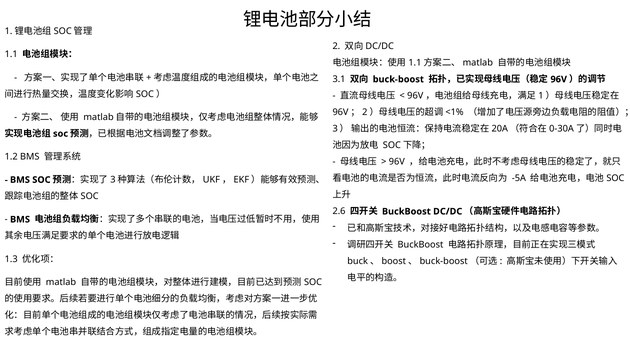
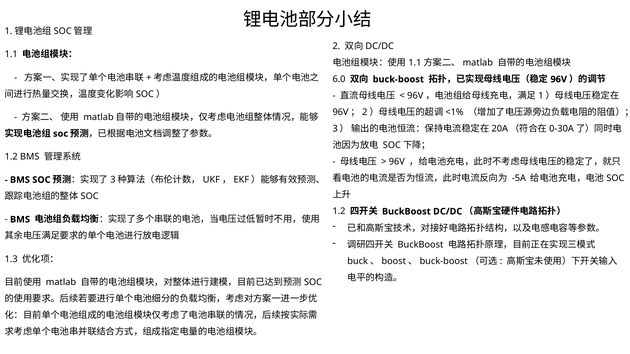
3.1: 3.1 -> 6.0
2.6 at (339, 212): 2.6 -> 1.2
